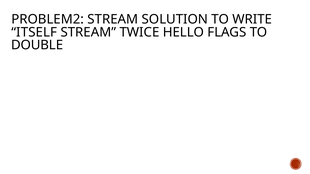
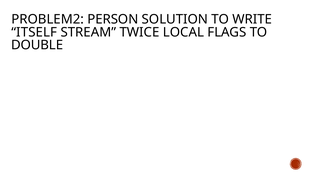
PROBLEM2 STREAM: STREAM -> PERSON
HELLO: HELLO -> LOCAL
